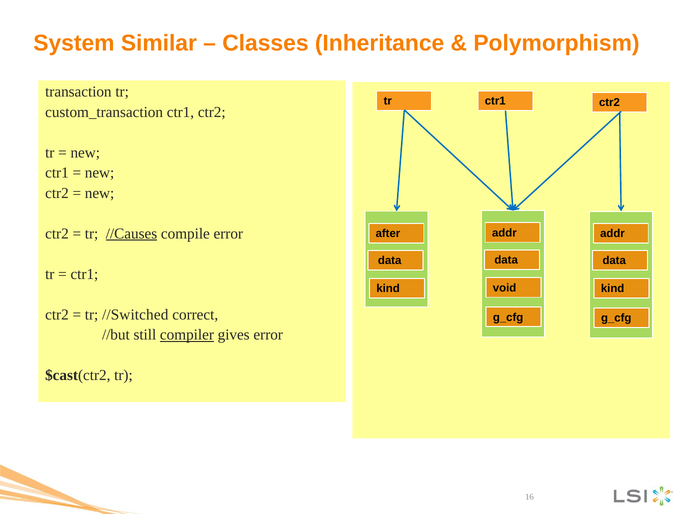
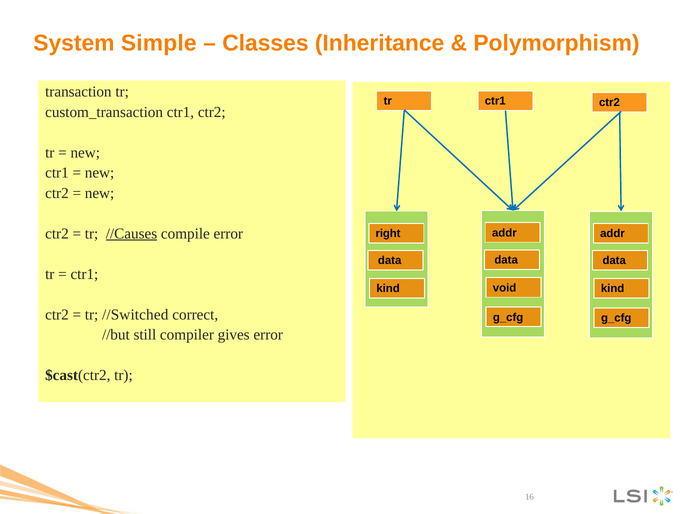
Similar: Similar -> Simple
after: after -> right
compiler underline: present -> none
